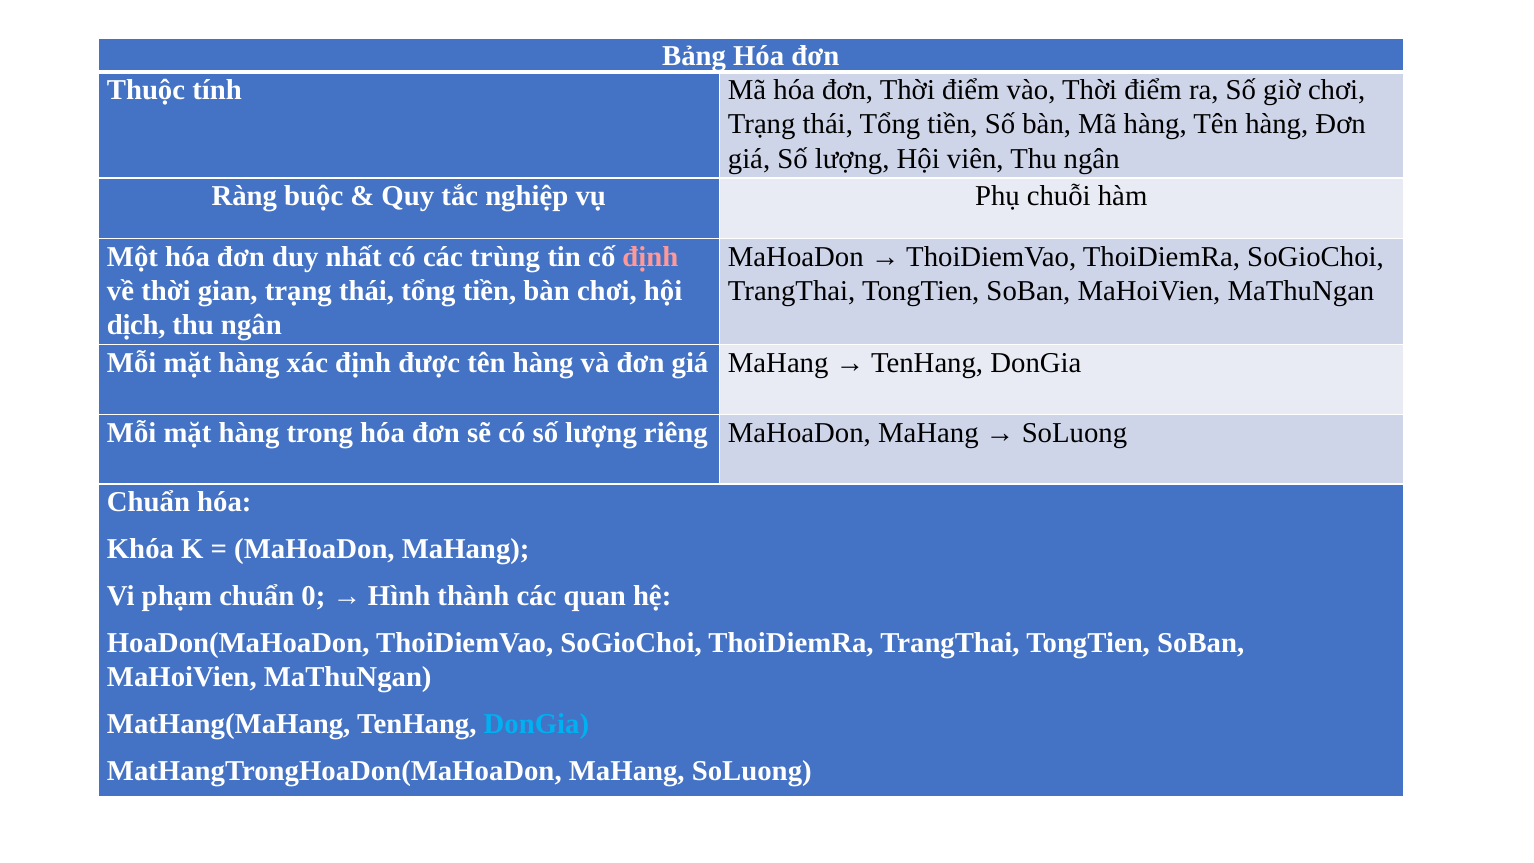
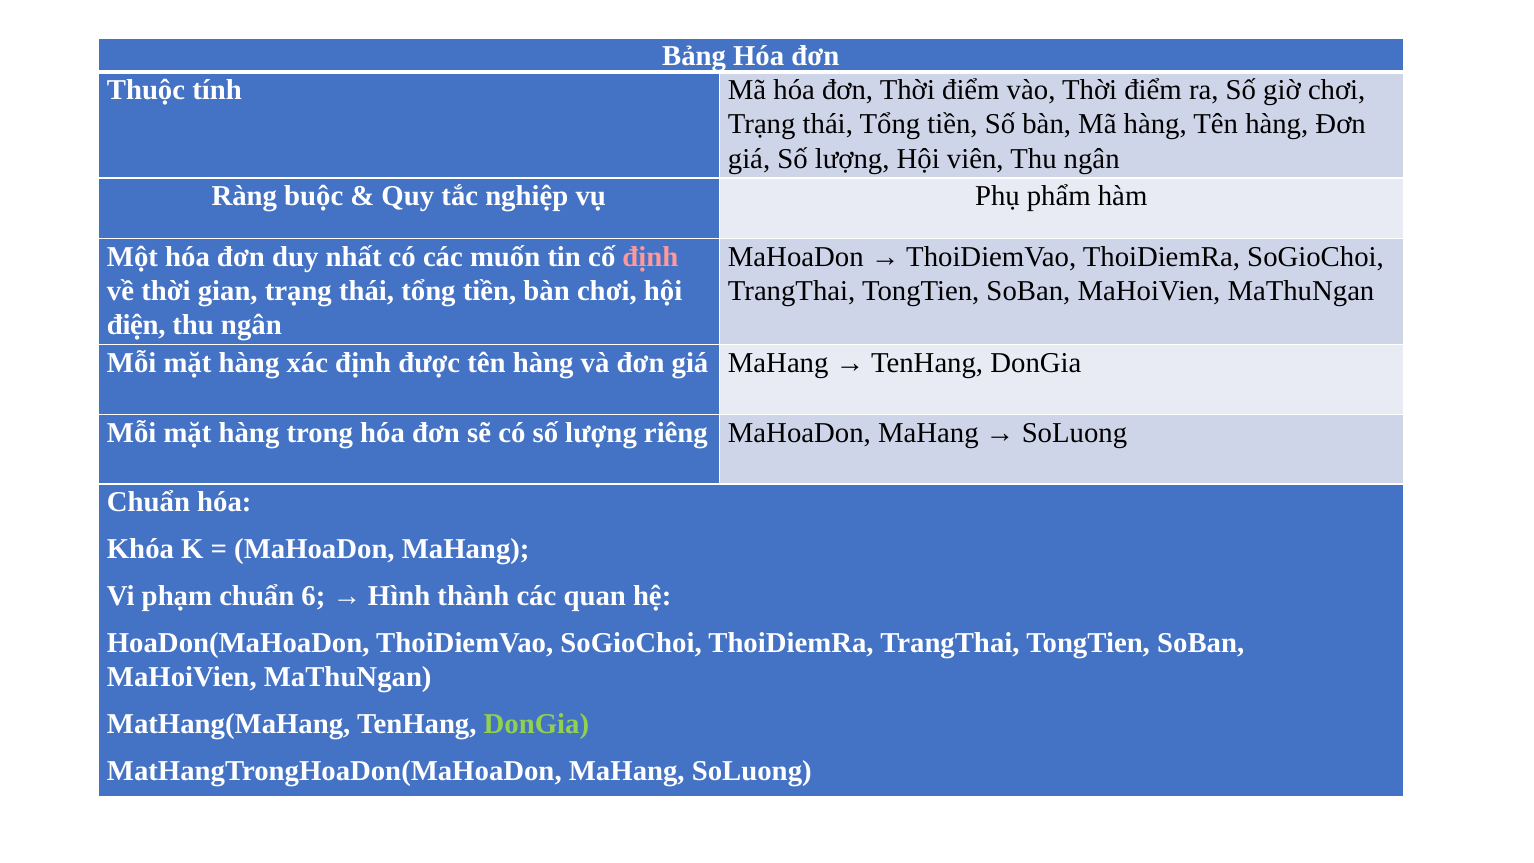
chuỗi: chuỗi -> phẩm
trùng: trùng -> muốn
dịch: dịch -> điện
0: 0 -> 6
DonGia at (536, 724) colour: light blue -> light green
